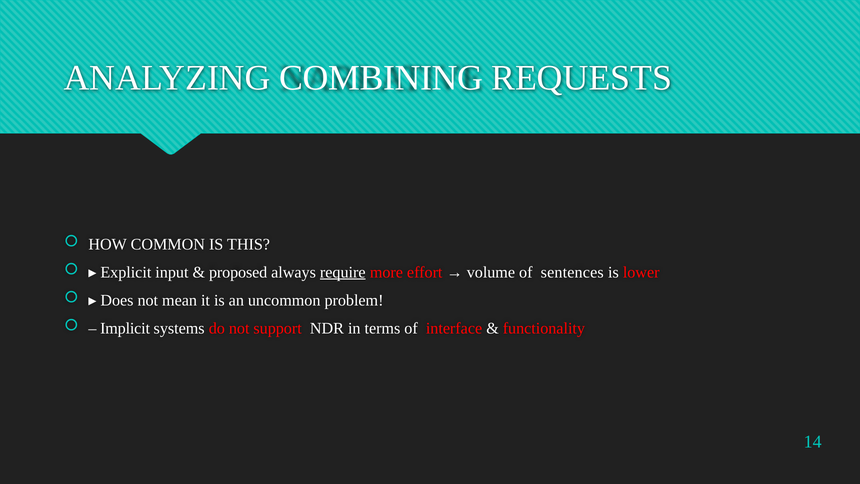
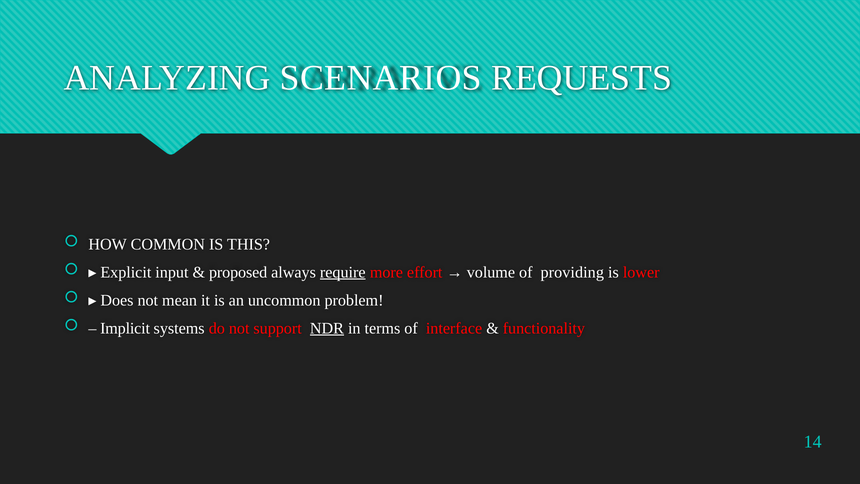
COMBINING: COMBINING -> SCENARIOS
sentences: sentences -> providing
NDR underline: none -> present
